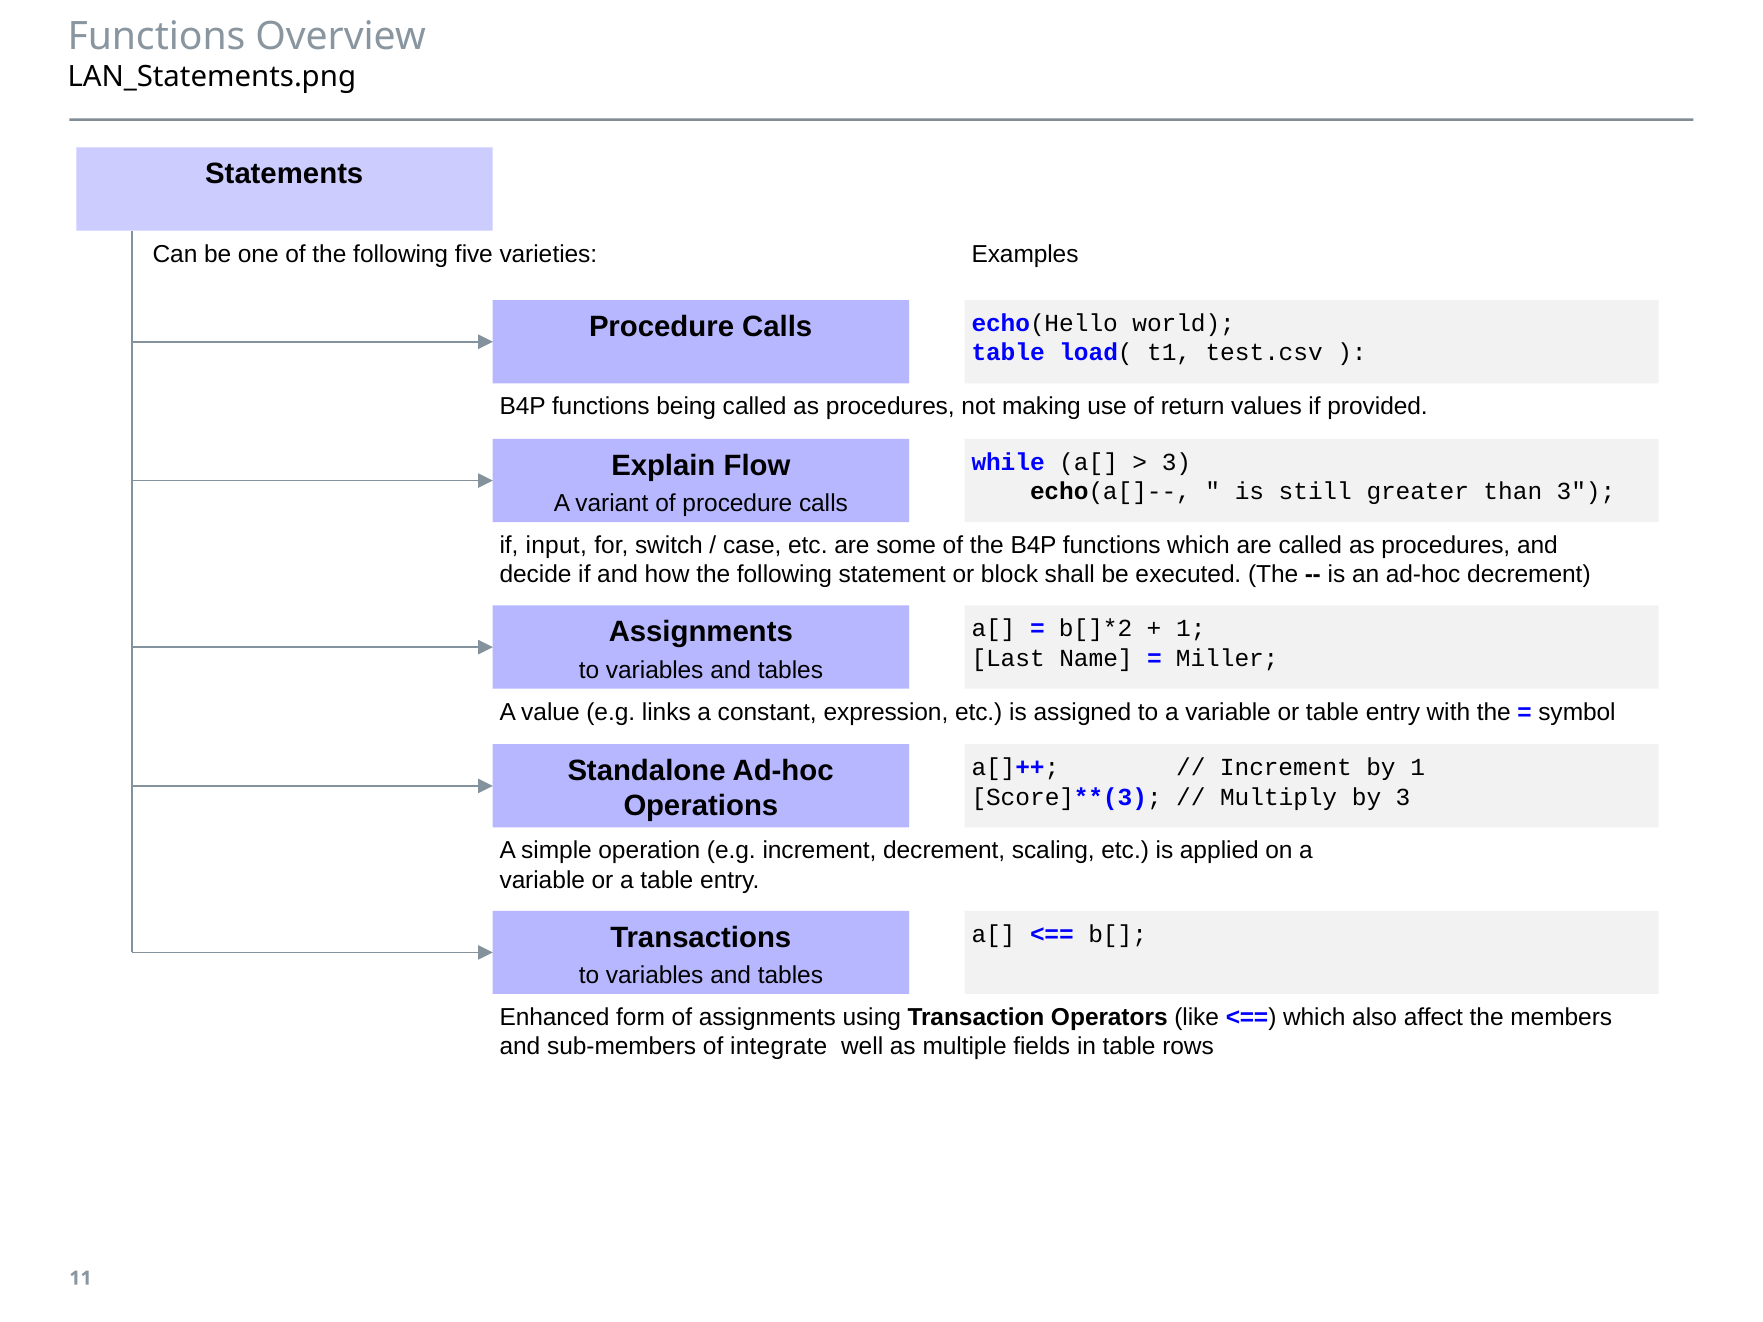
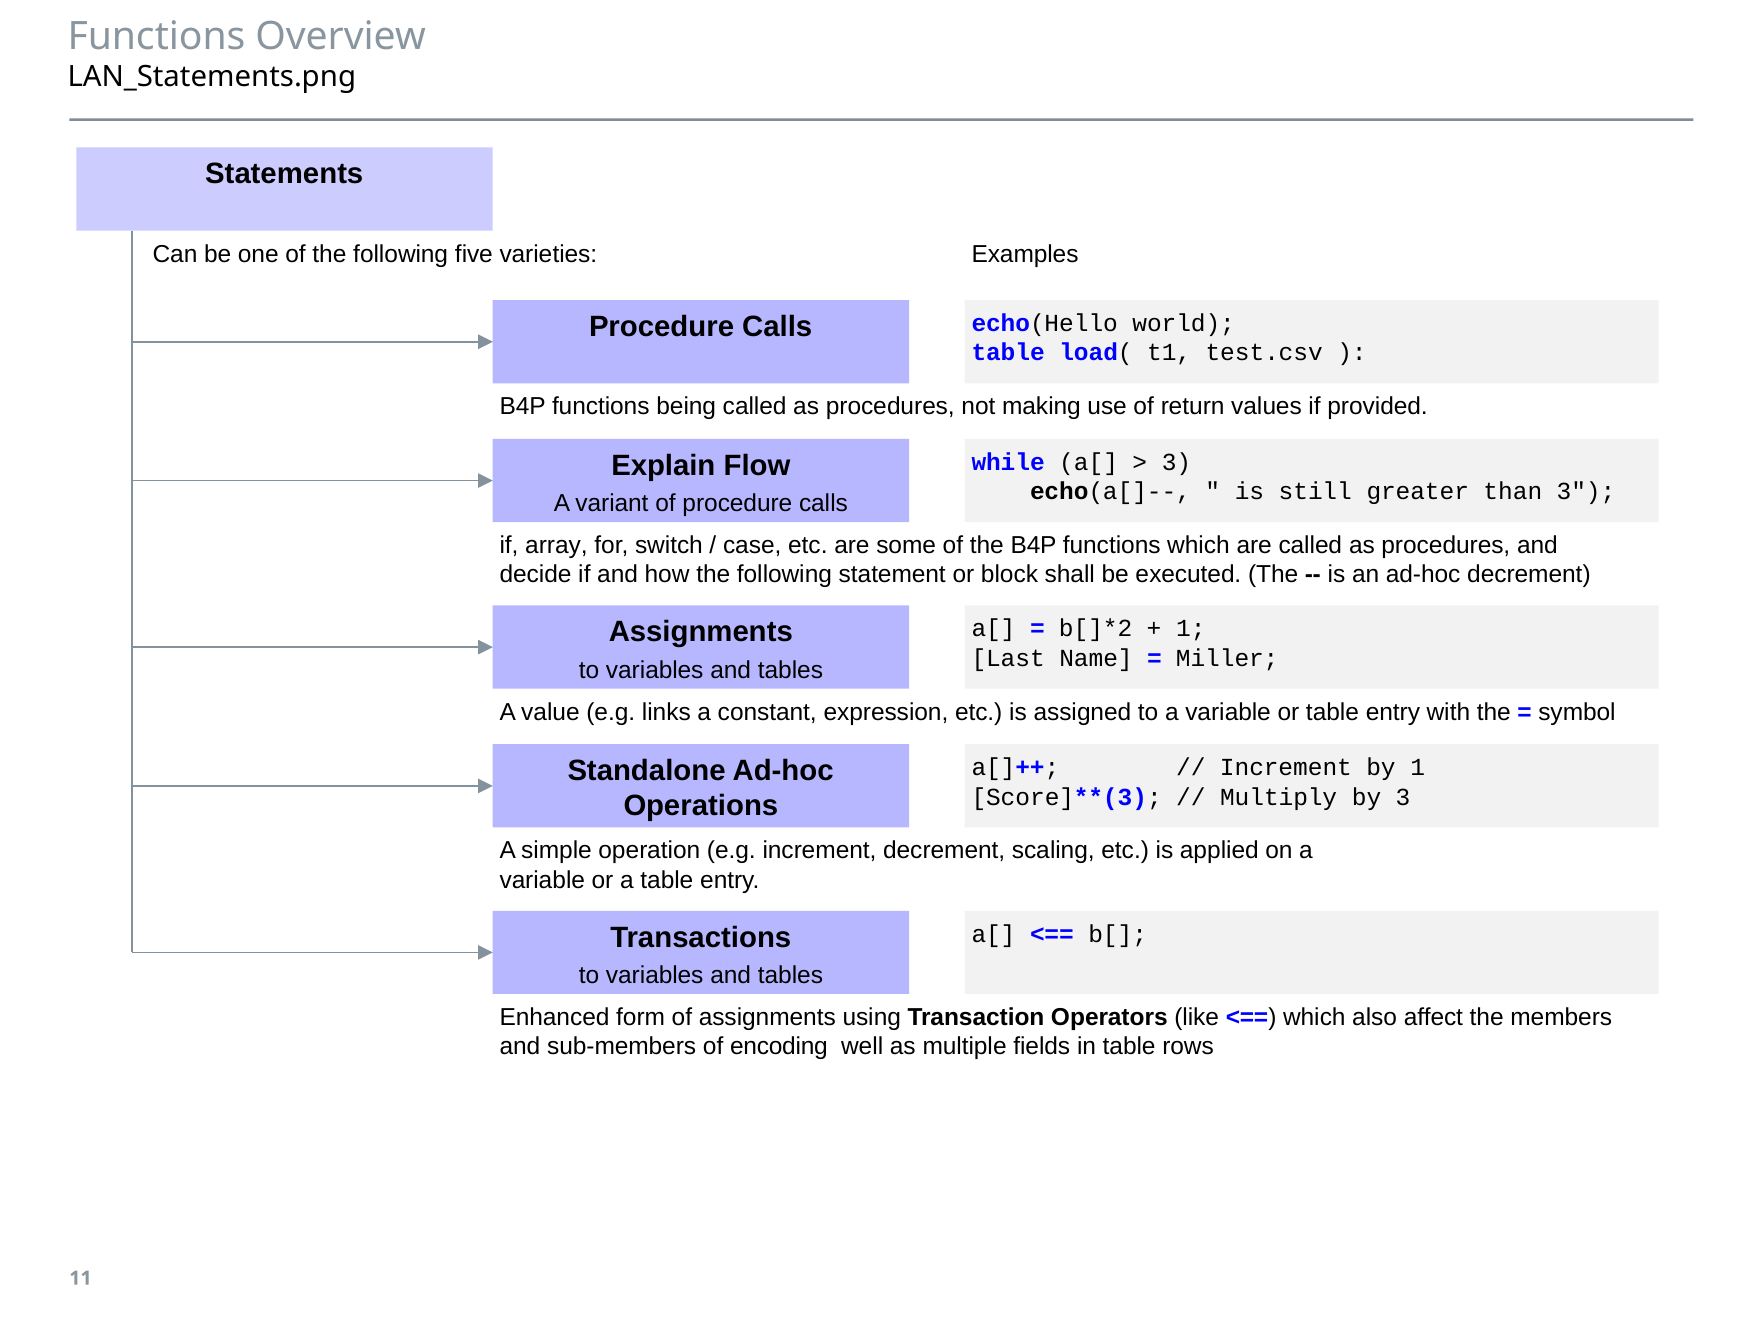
input: input -> array
integrate: integrate -> encoding
